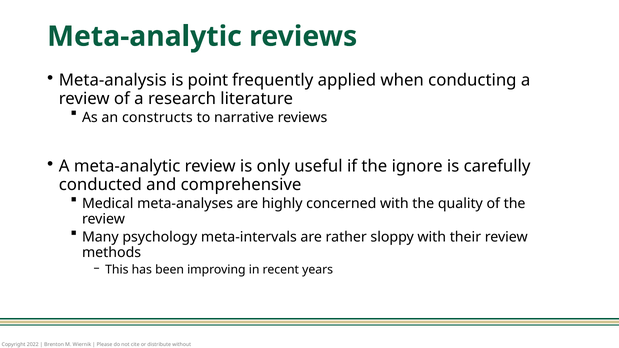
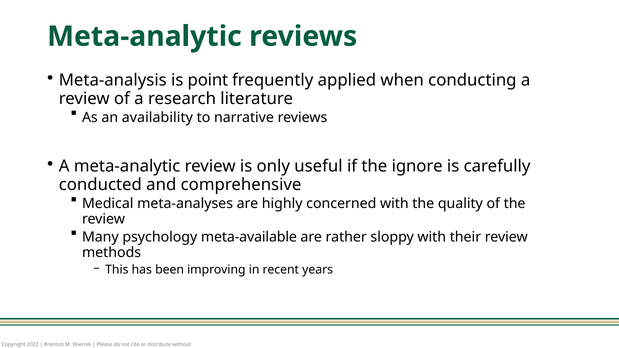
constructs: constructs -> availability
meta-intervals: meta-intervals -> meta-available
